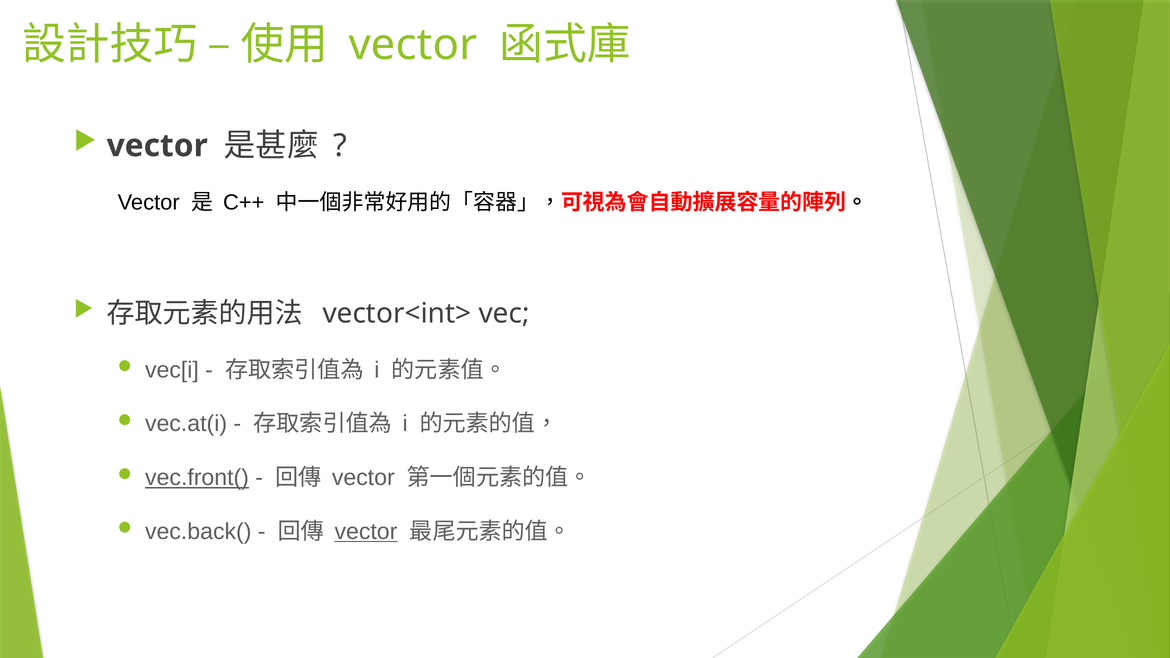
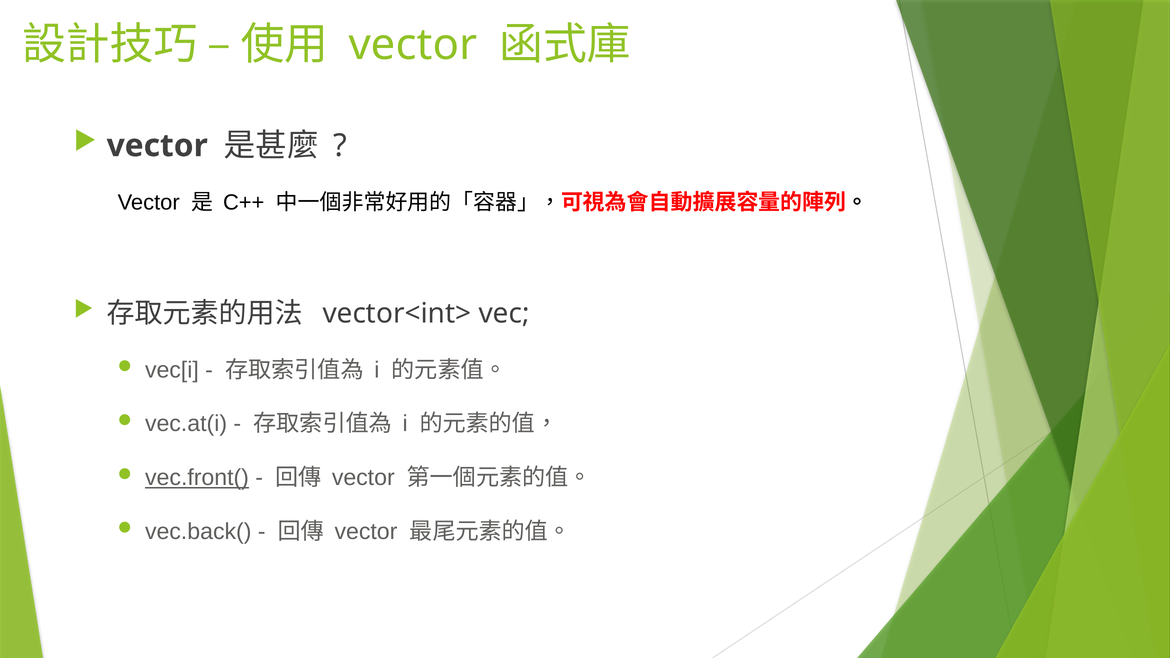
vector at (366, 532) underline: present -> none
